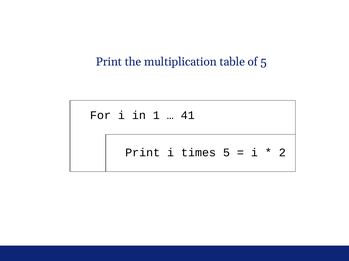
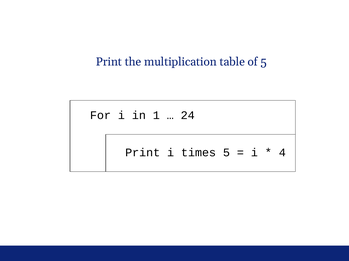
41: 41 -> 24
2: 2 -> 4
